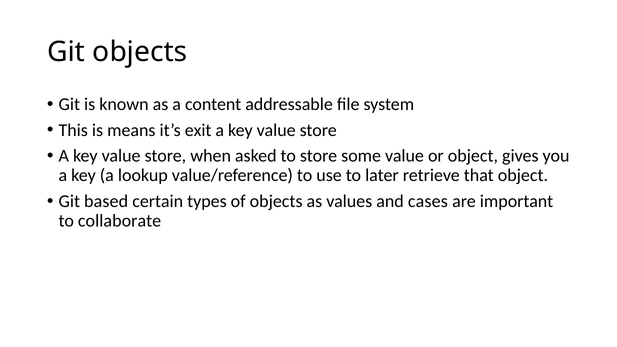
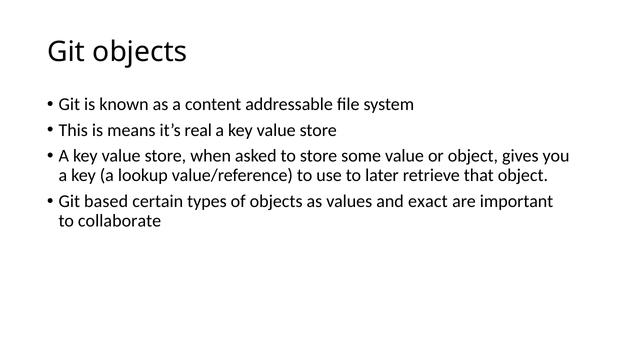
exit: exit -> real
cases: cases -> exact
